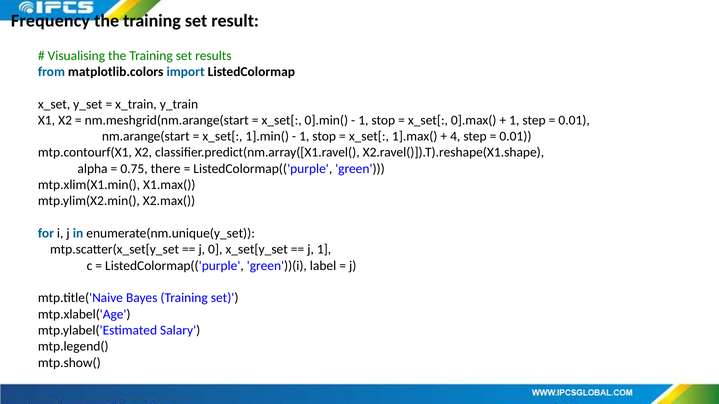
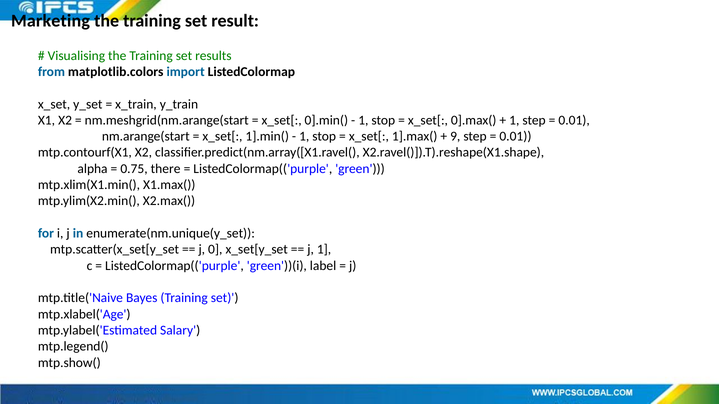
Frequency: Frequency -> Marketing
4: 4 -> 9
